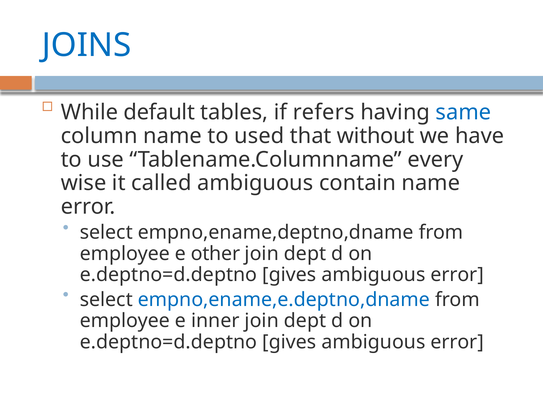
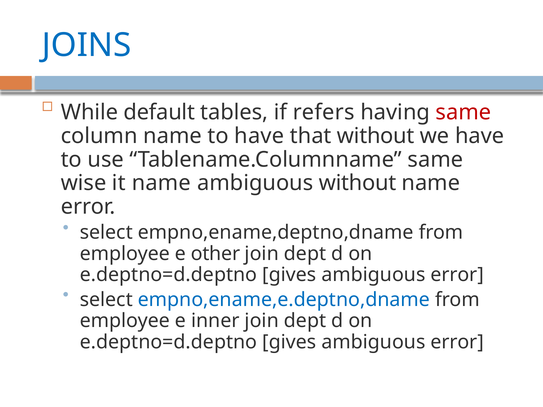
same at (463, 112) colour: blue -> red
to used: used -> have
Tablename.Columnname every: every -> same
it called: called -> name
ambiguous contain: contain -> without
